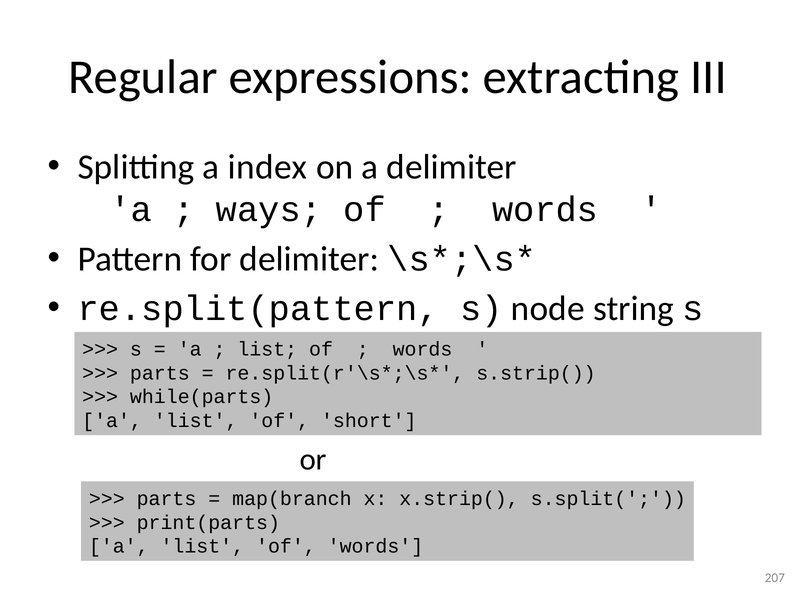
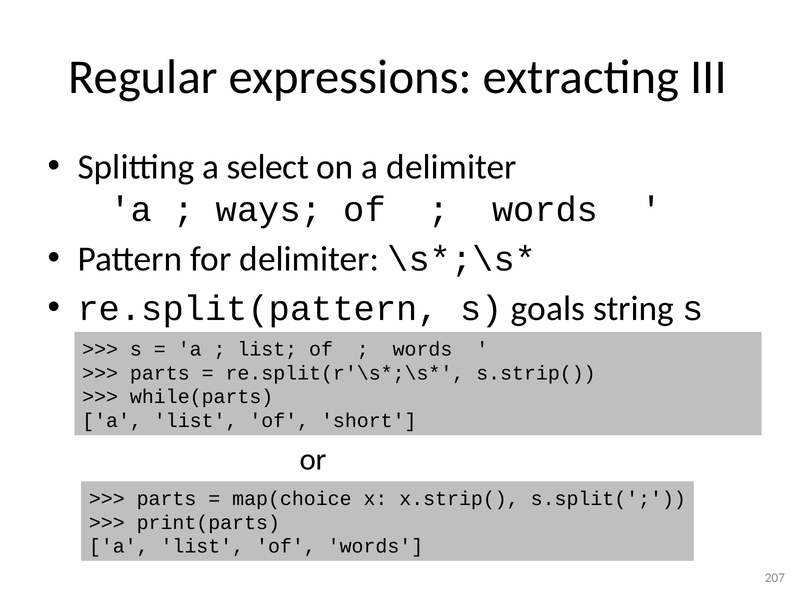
index: index -> select
node: node -> goals
map(branch: map(branch -> map(choice
